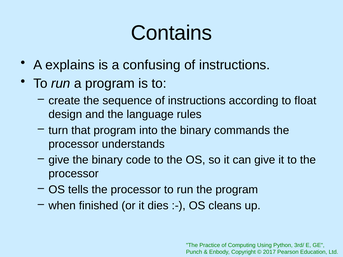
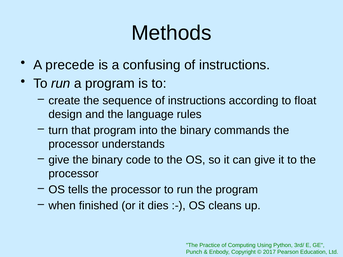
Contains: Contains -> Methods
explains: explains -> precede
